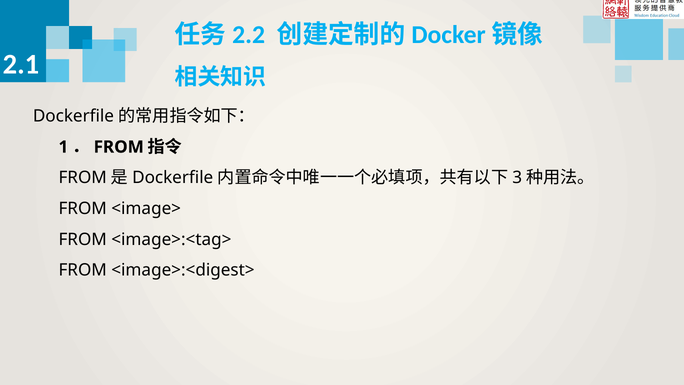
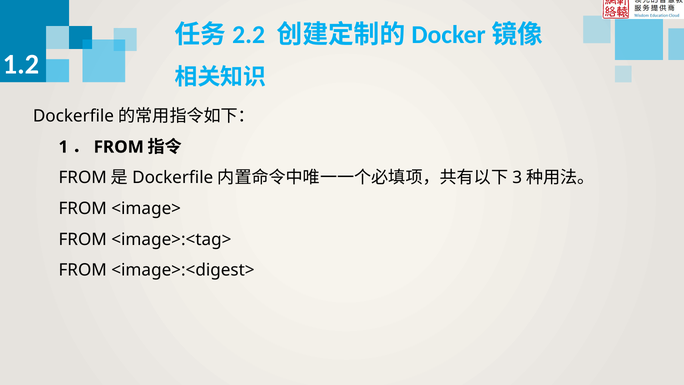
2.1: 2.1 -> 1.2
